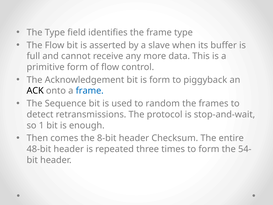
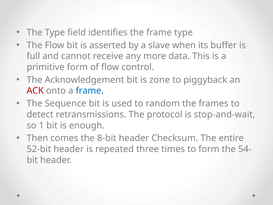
is form: form -> zone
ACK colour: black -> red
48-bit: 48-bit -> 52-bit
